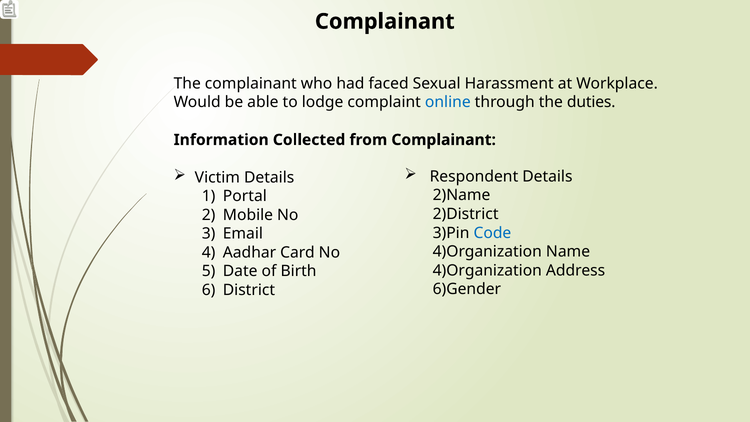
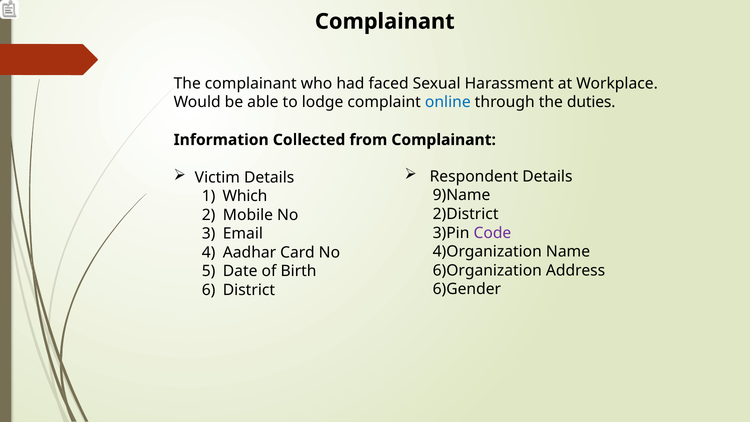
2)Name: 2)Name -> 9)Name
Portal: Portal -> Which
Code colour: blue -> purple
4)Organization at (487, 270): 4)Organization -> 6)Organization
